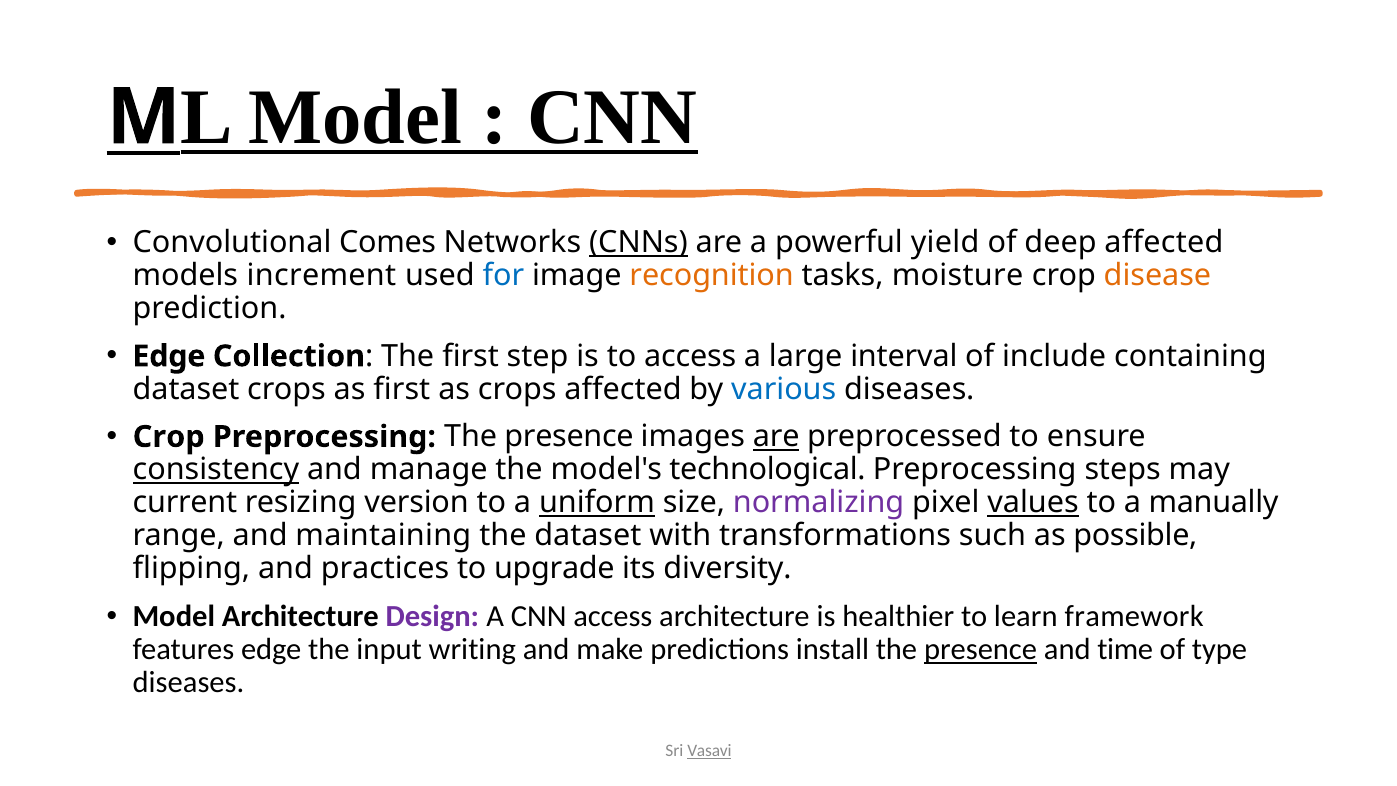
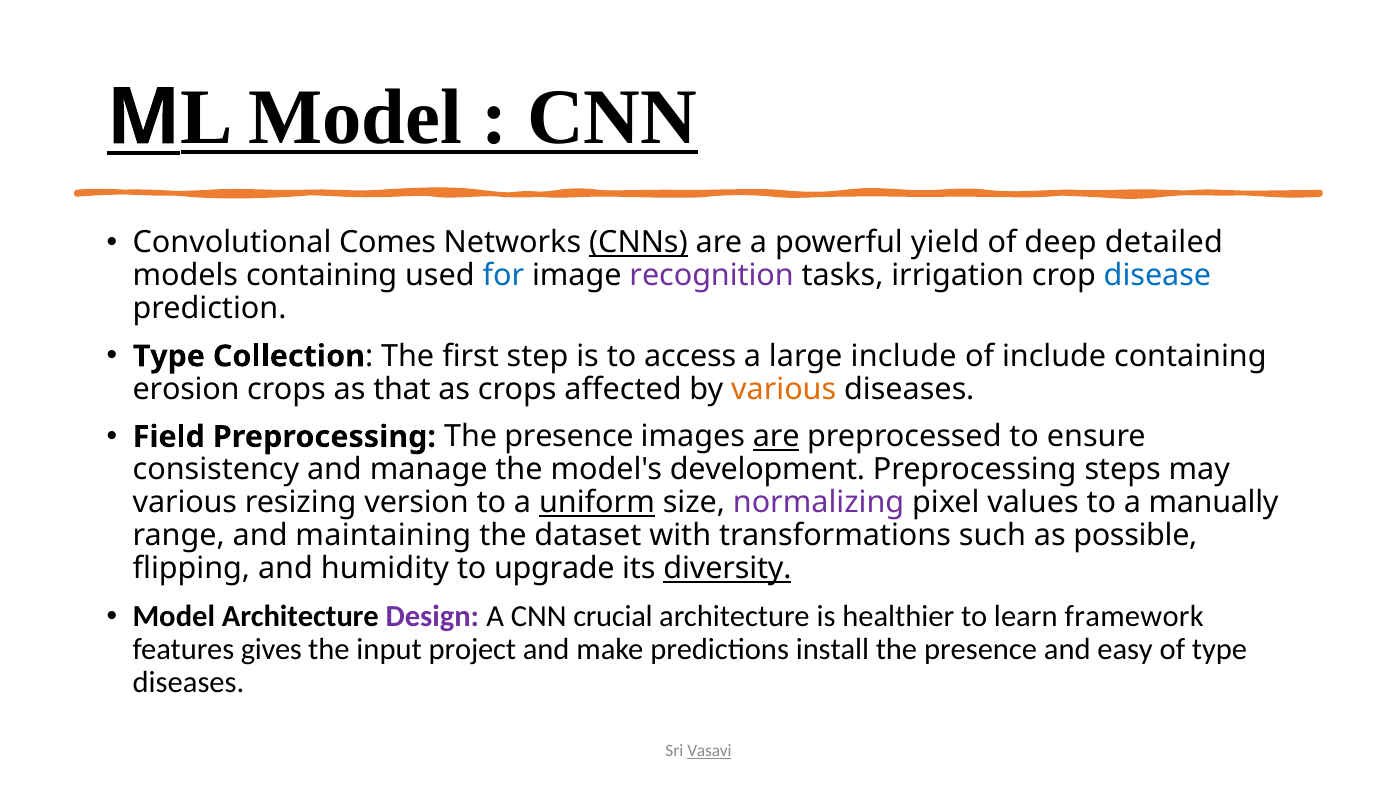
deep affected: affected -> detailed
models increment: increment -> containing
recognition colour: orange -> purple
moisture: moisture -> irrigation
disease colour: orange -> blue
Edge at (169, 356): Edge -> Type
large interval: interval -> include
dataset at (186, 389): dataset -> erosion
as first: first -> that
various at (784, 389) colour: blue -> orange
Crop at (169, 437): Crop -> Field
consistency underline: present -> none
technological: technological -> development
current at (185, 503): current -> various
values underline: present -> none
practices: practices -> humidity
diversity underline: none -> present
CNN access: access -> crucial
features edge: edge -> gives
writing: writing -> project
presence at (981, 649) underline: present -> none
time: time -> easy
